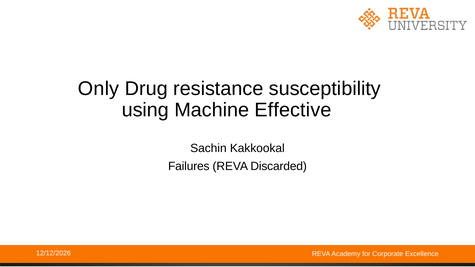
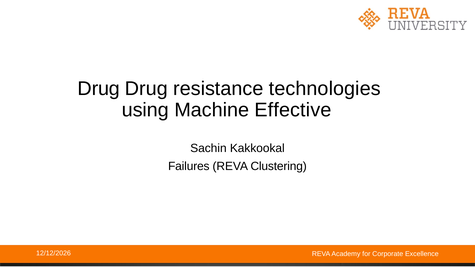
Only at (99, 89): Only -> Drug
susceptibility: susceptibility -> technologies
Discarded: Discarded -> Clustering
